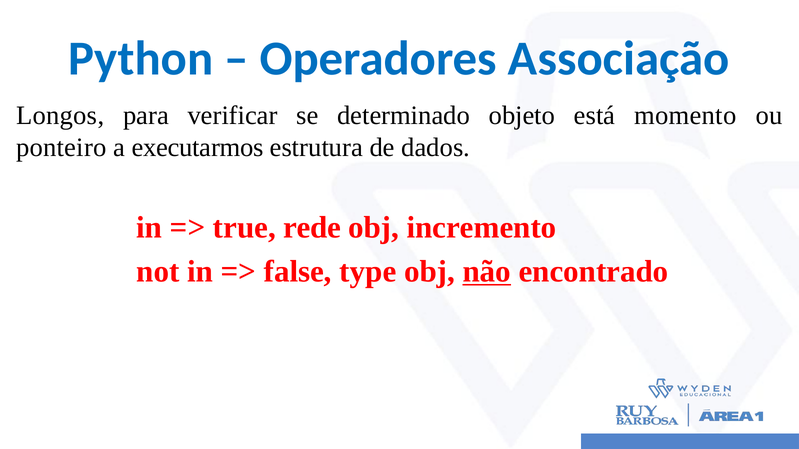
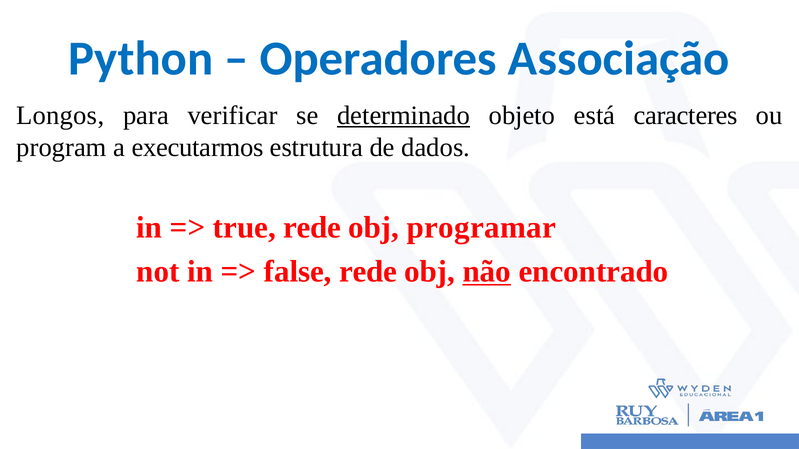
determinado underline: none -> present
momento: momento -> caracteres
ponteiro: ponteiro -> program
incremento: incremento -> programar
false type: type -> rede
